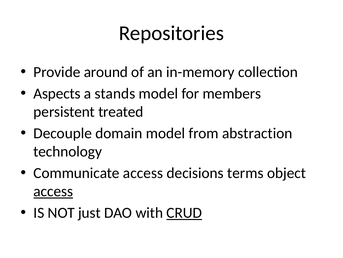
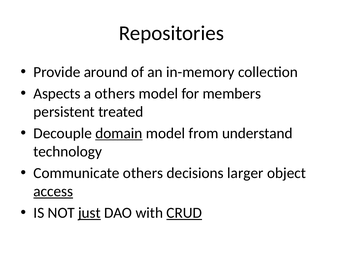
a stands: stands -> others
domain underline: none -> present
abstraction: abstraction -> understand
Communicate access: access -> others
terms: terms -> larger
just underline: none -> present
